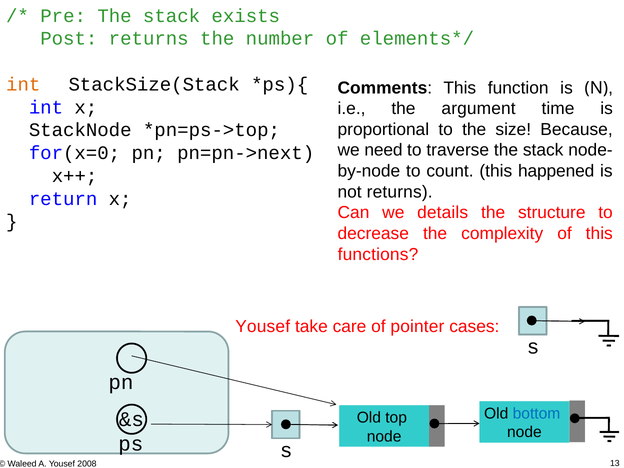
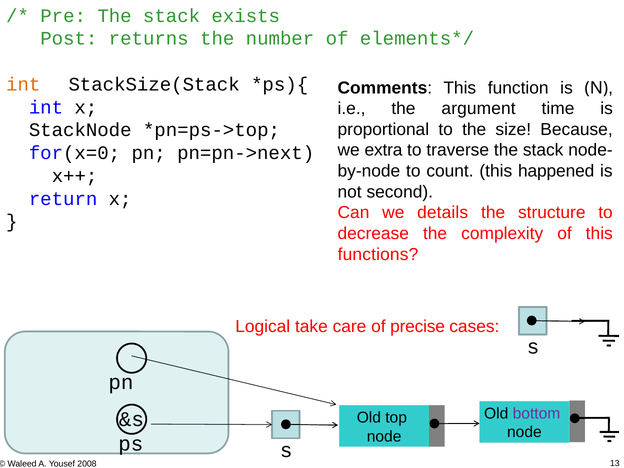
need: need -> extra
not returns: returns -> second
Yousef at (263, 327): Yousef -> Logical
pointer: pointer -> precise
bottom colour: blue -> purple
